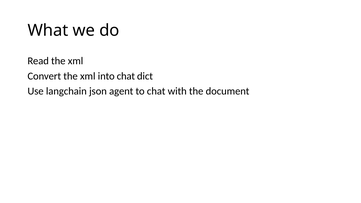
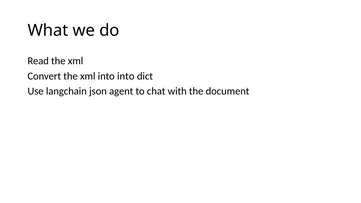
into chat: chat -> into
